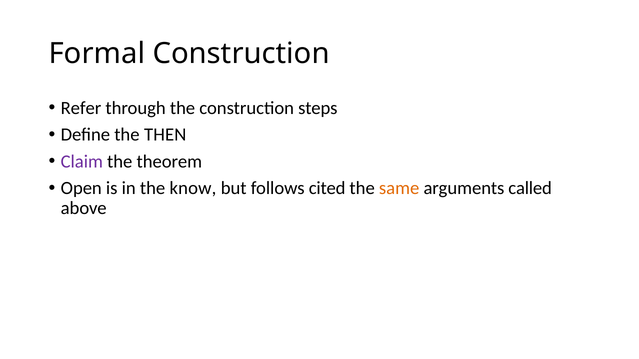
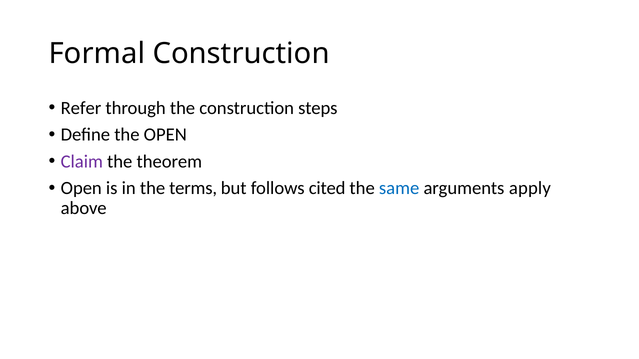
the THEN: THEN -> OPEN
know: know -> terms
same colour: orange -> blue
called: called -> apply
